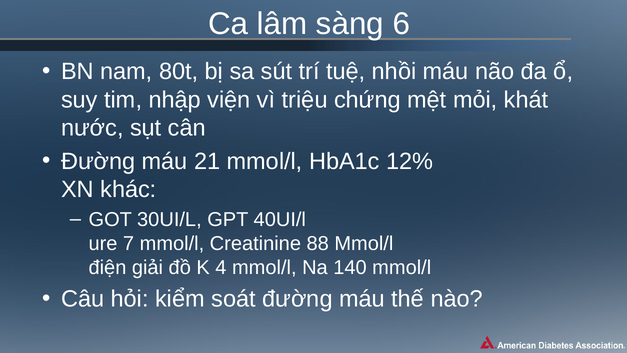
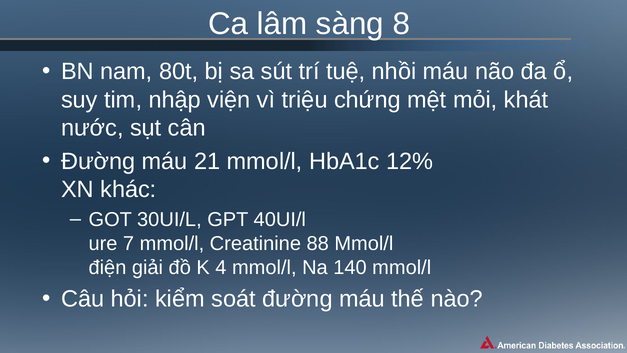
6: 6 -> 8
